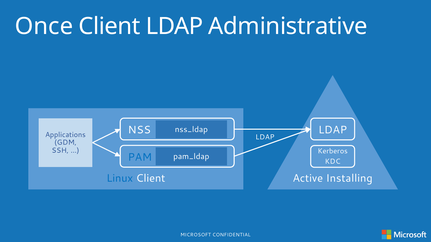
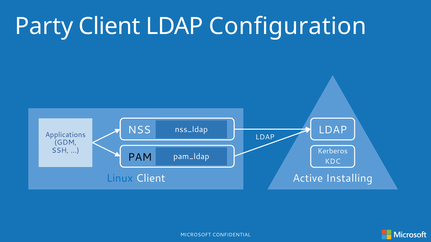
Once: Once -> Party
Administrative: Administrative -> Configuration
PAM colour: blue -> black
